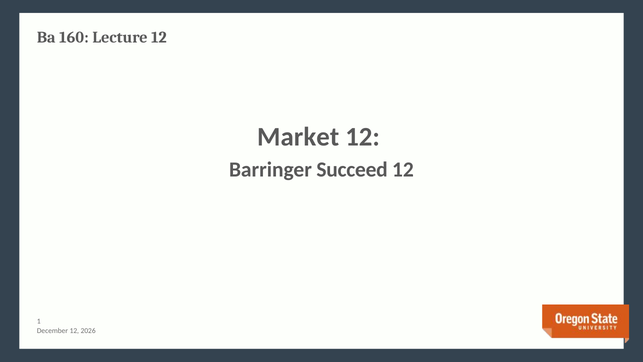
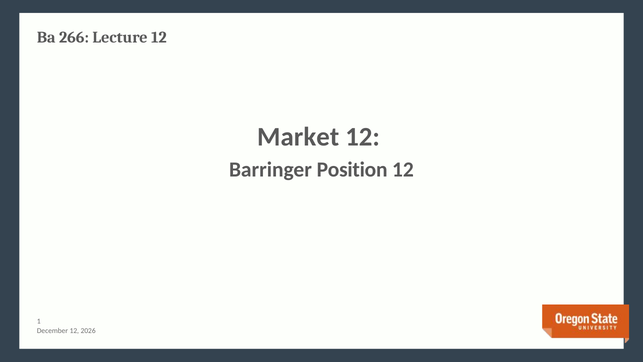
160: 160 -> 266
Succeed: Succeed -> Position
